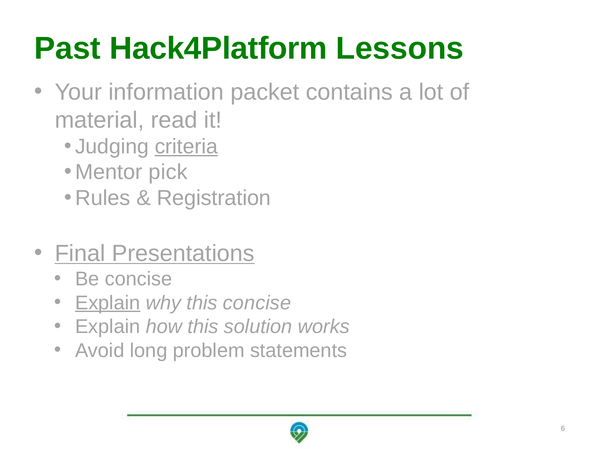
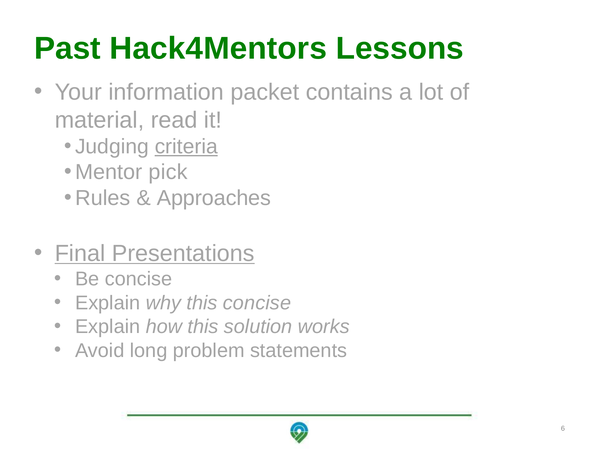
Hack4Platform: Hack4Platform -> Hack4Mentors
Registration: Registration -> Approaches
Explain at (108, 303) underline: present -> none
